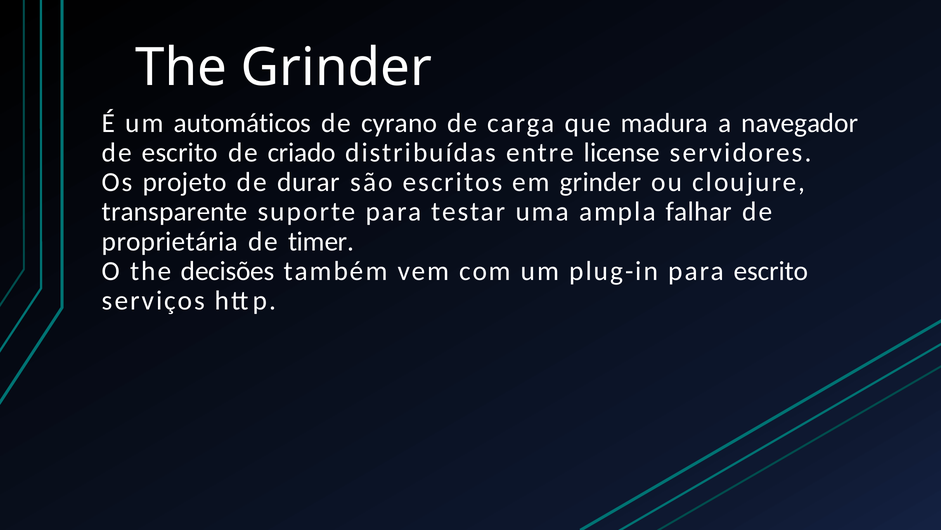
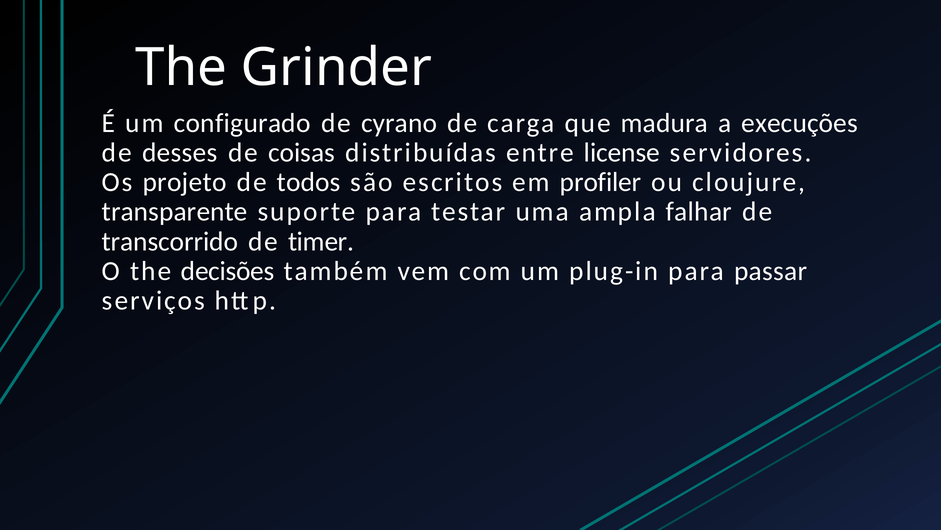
automáticos: automáticos -> configurado
navegador: navegador -> execuções
de escrito: escrito -> desses
criado: criado -> coisas
durar: durar -> todos
em grinder: grinder -> profiler
proprietária: proprietária -> transcorrido
para escrito: escrito -> passar
